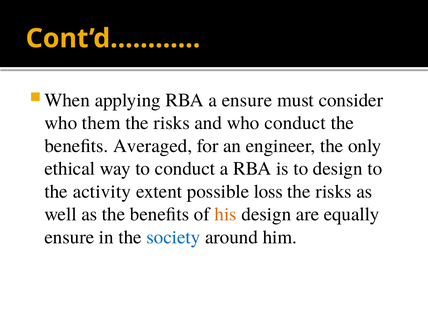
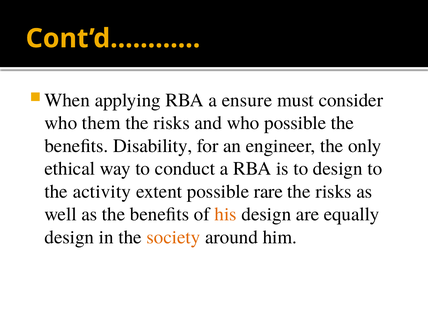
who conduct: conduct -> possible
Averaged: Averaged -> Disability
loss: loss -> rare
ensure at (69, 237): ensure -> design
society colour: blue -> orange
